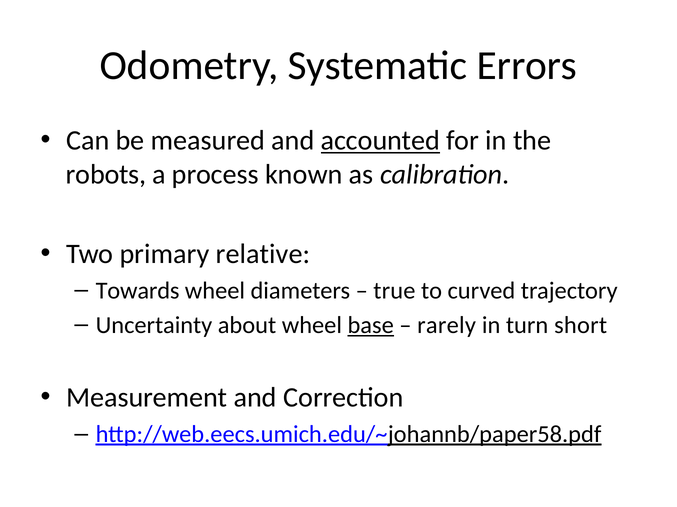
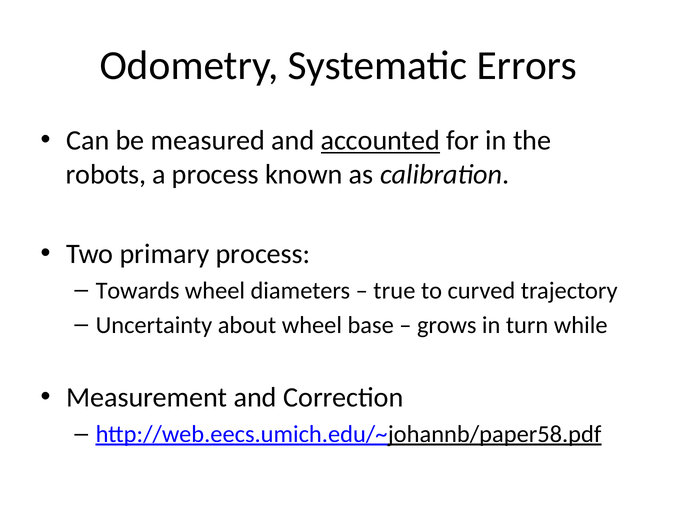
primary relative: relative -> process
base underline: present -> none
rarely: rarely -> grows
short: short -> while
